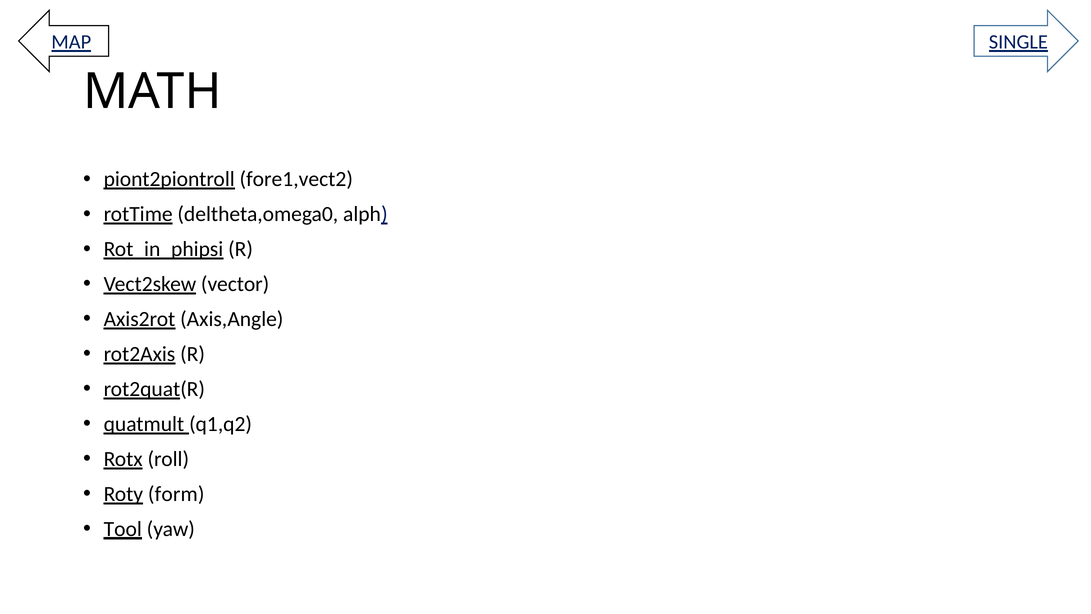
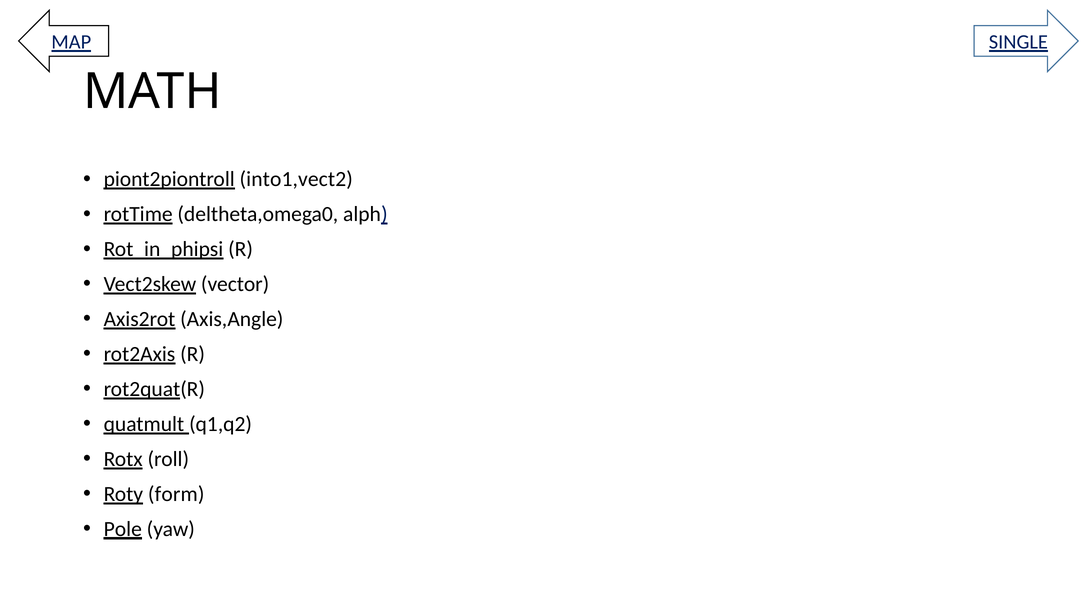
fore1,vect2: fore1,vect2 -> into1,vect2
Tool: Tool -> Pole
